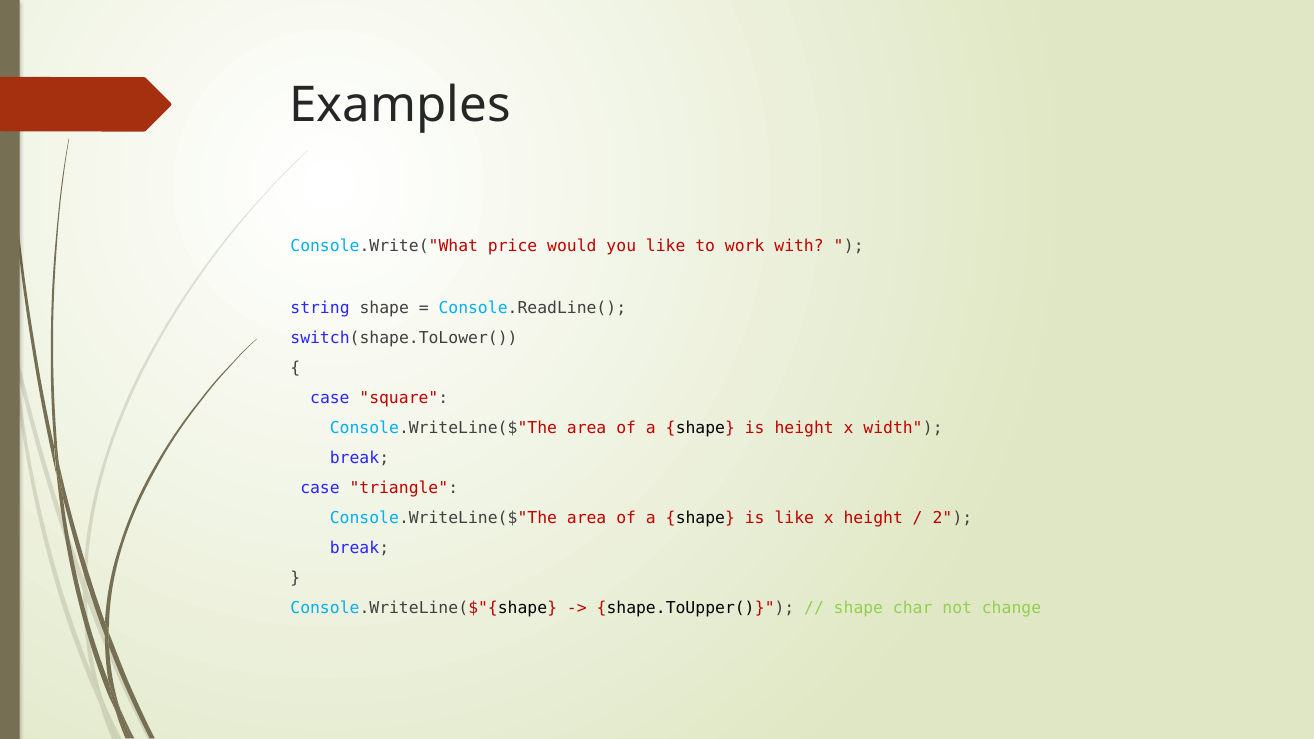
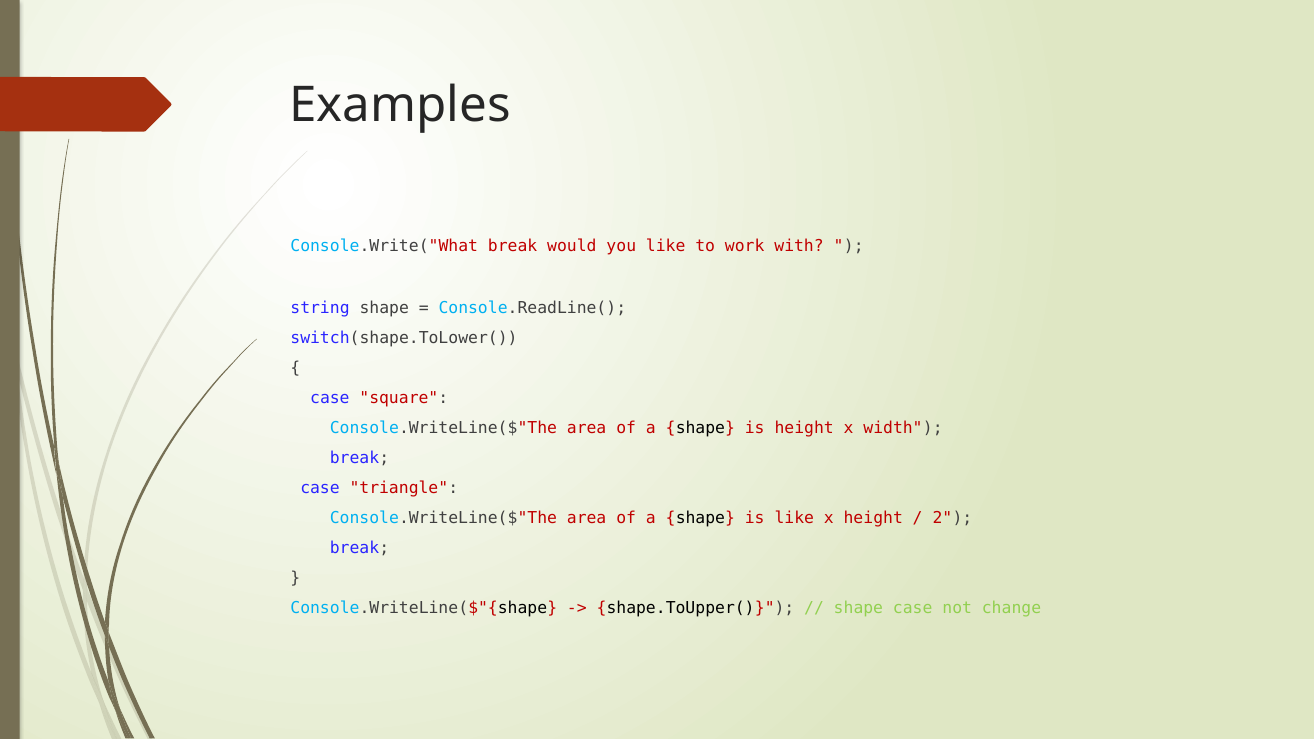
Console.Write("What price: price -> break
shape char: char -> case
